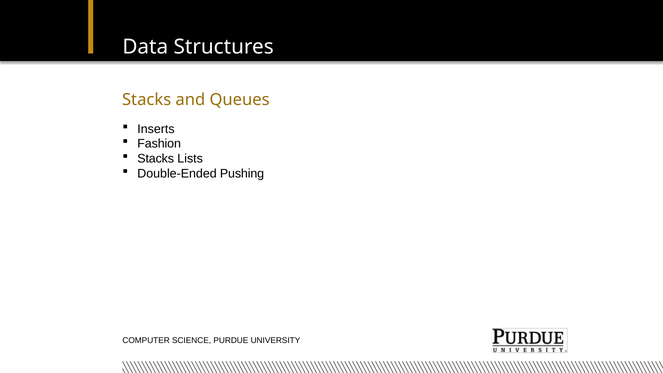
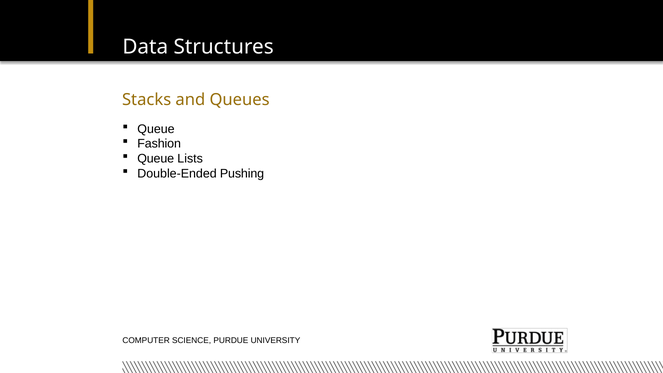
Inserts at (156, 129): Inserts -> Queue
Stacks at (156, 159): Stacks -> Queue
